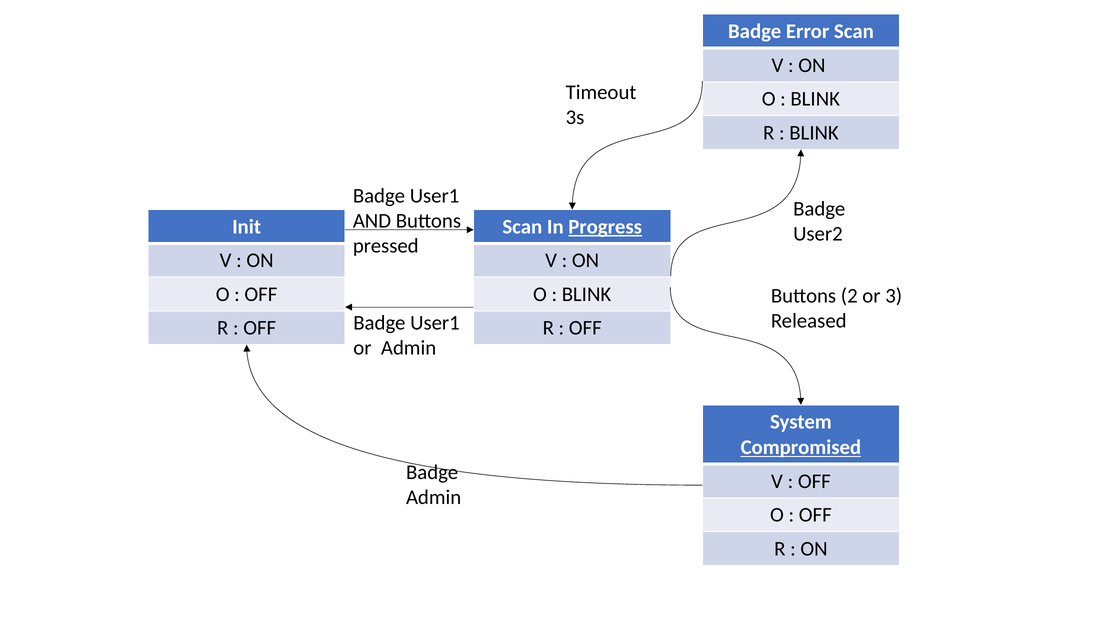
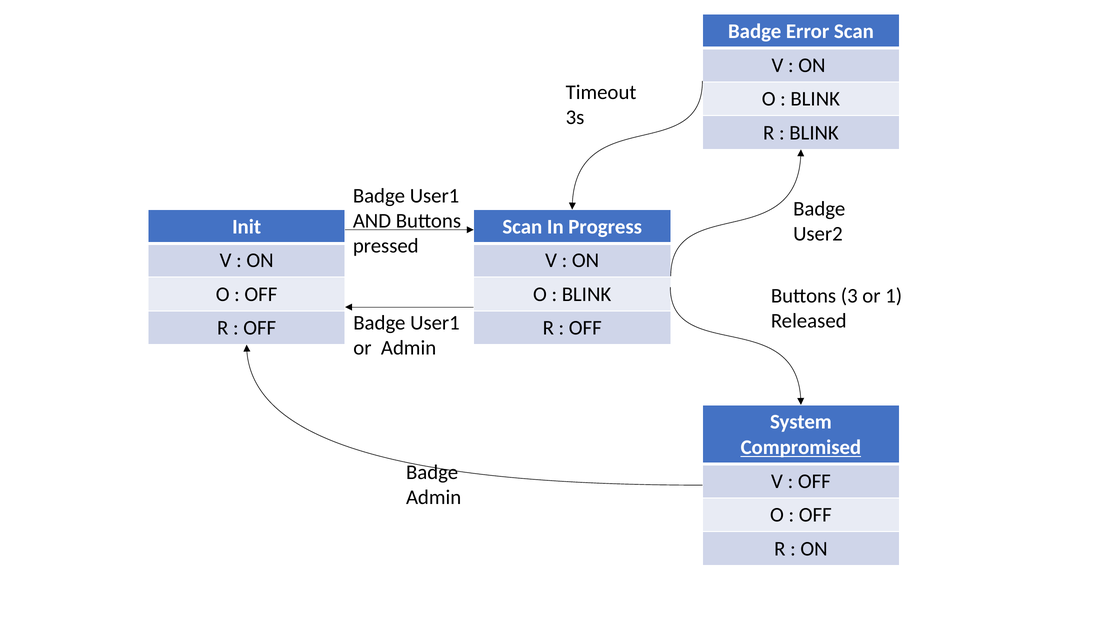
Progress underline: present -> none
2: 2 -> 3
3: 3 -> 1
